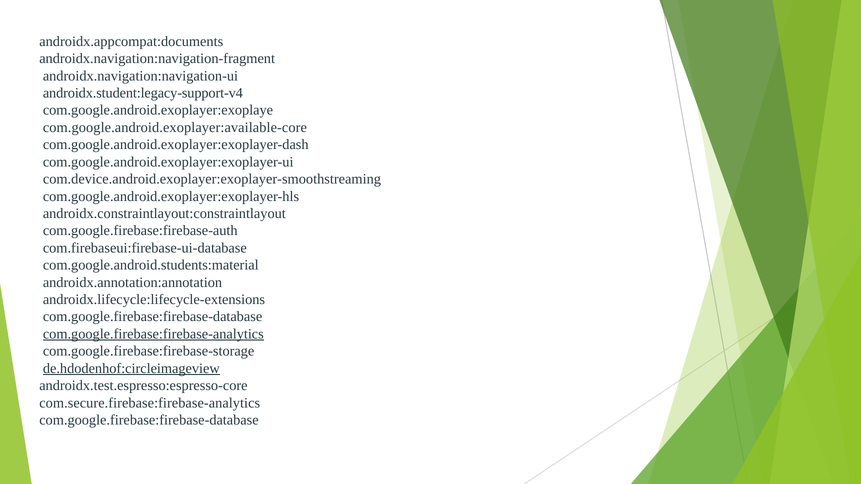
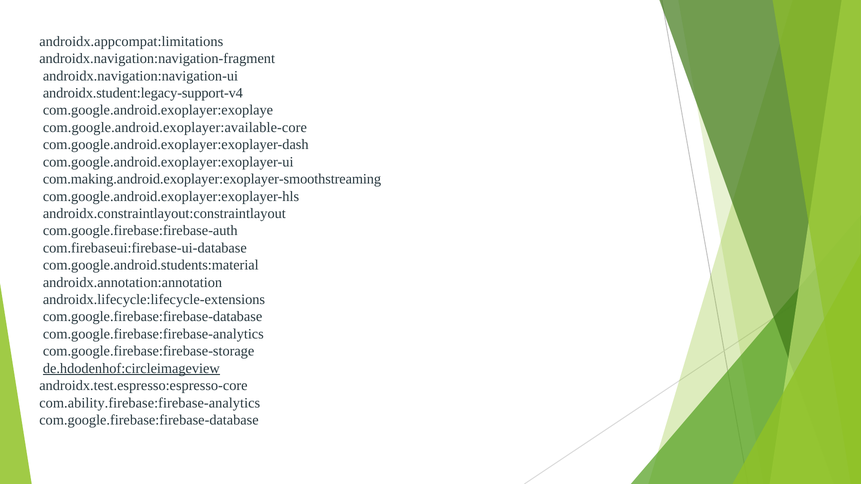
androidx.appcompat:documents: androidx.appcompat:documents -> androidx.appcompat:limitations
com.device.android.exoplayer:exoplayer-smoothstreaming: com.device.android.exoplayer:exoplayer-smoothstreaming -> com.making.android.exoplayer:exoplayer-smoothstreaming
com.google.firebase:firebase-analytics underline: present -> none
com.secure.firebase:firebase-analytics: com.secure.firebase:firebase-analytics -> com.ability.firebase:firebase-analytics
